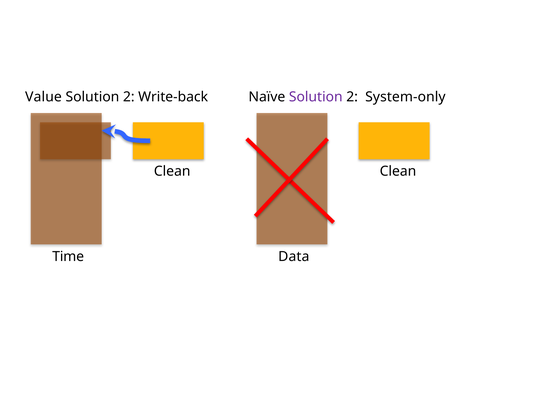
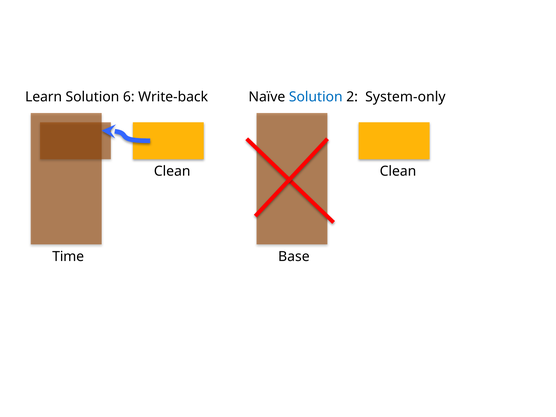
Value: Value -> Learn
2 at (129, 97): 2 -> 6
Solution at (316, 97) colour: purple -> blue
Data: Data -> Base
